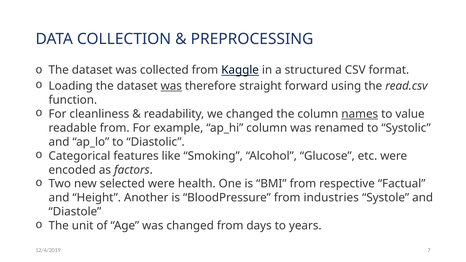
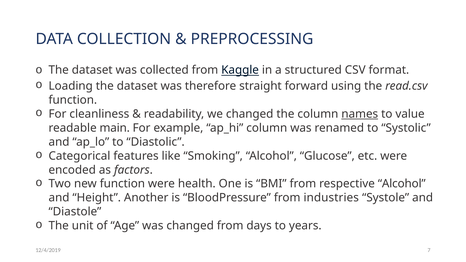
was at (171, 86) underline: present -> none
readable from: from -> main
new selected: selected -> function
respective Factual: Factual -> Alcohol
